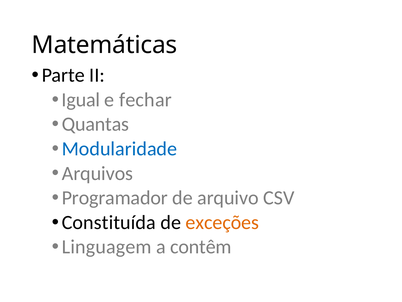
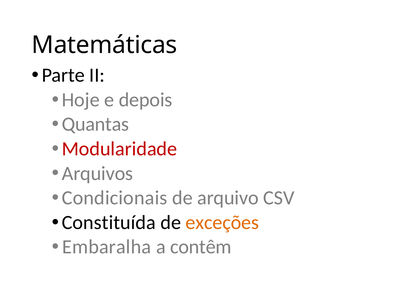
Igual: Igual -> Hoje
fechar: fechar -> depois
Modularidade colour: blue -> red
Programador: Programador -> Condicionais
Linguagem: Linguagem -> Embaralha
